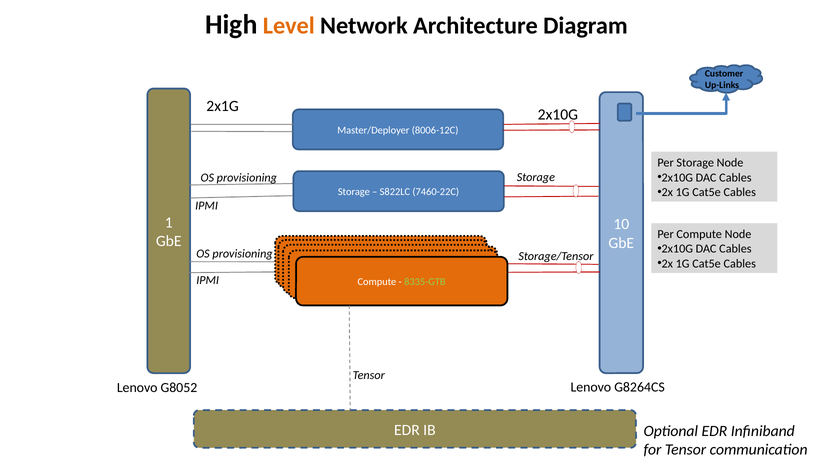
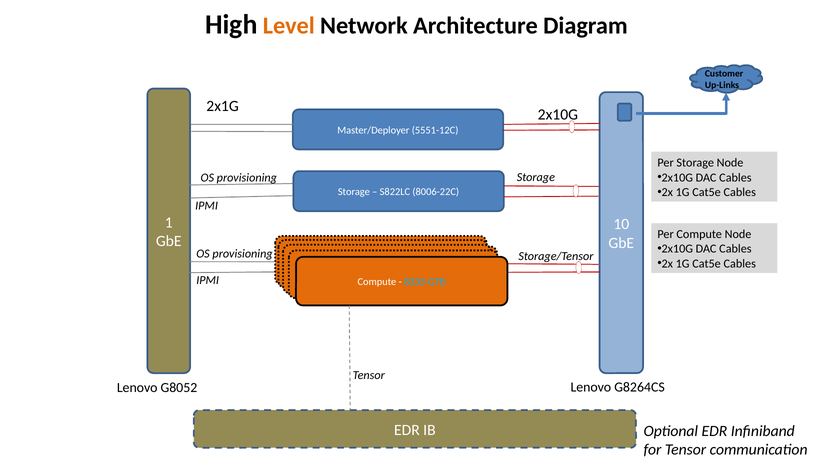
8006-12C: 8006-12C -> 5551-12C
7460-22C: 7460-22C -> 8006-22C
8335-GTB colour: light green -> light blue
